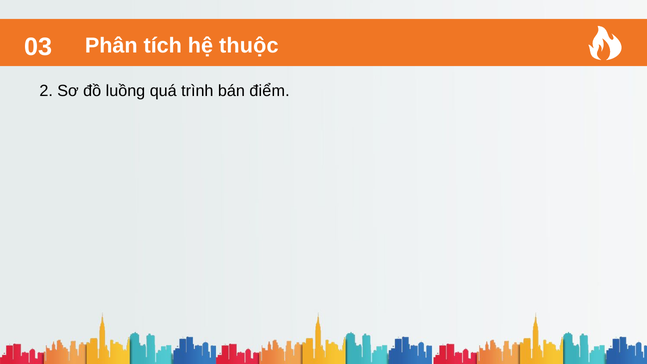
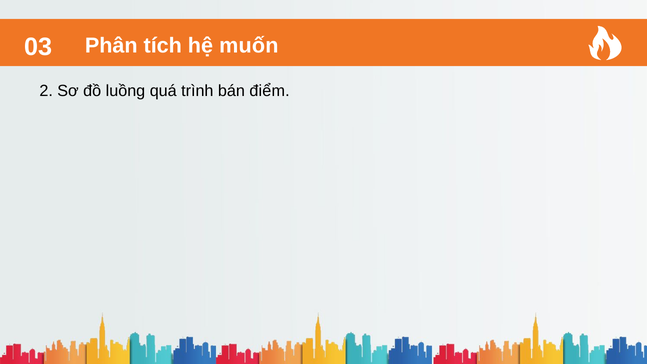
thuộc: thuộc -> muốn
